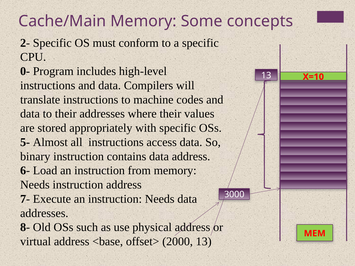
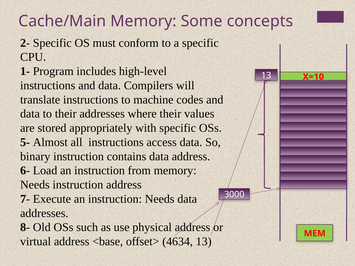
0-: 0- -> 1-
2000: 2000 -> 4634
